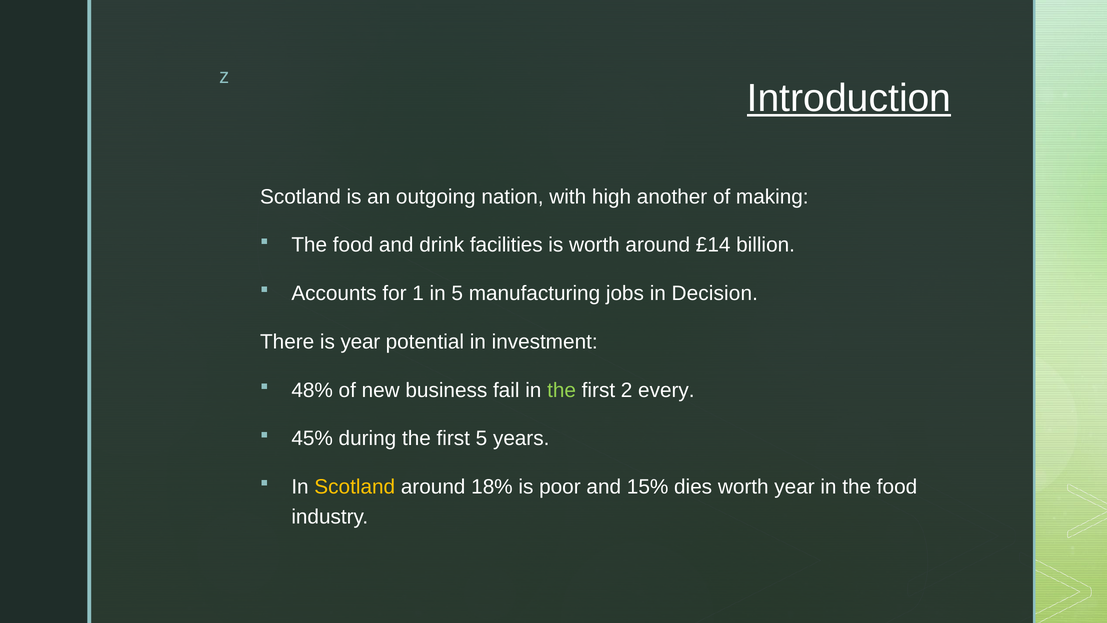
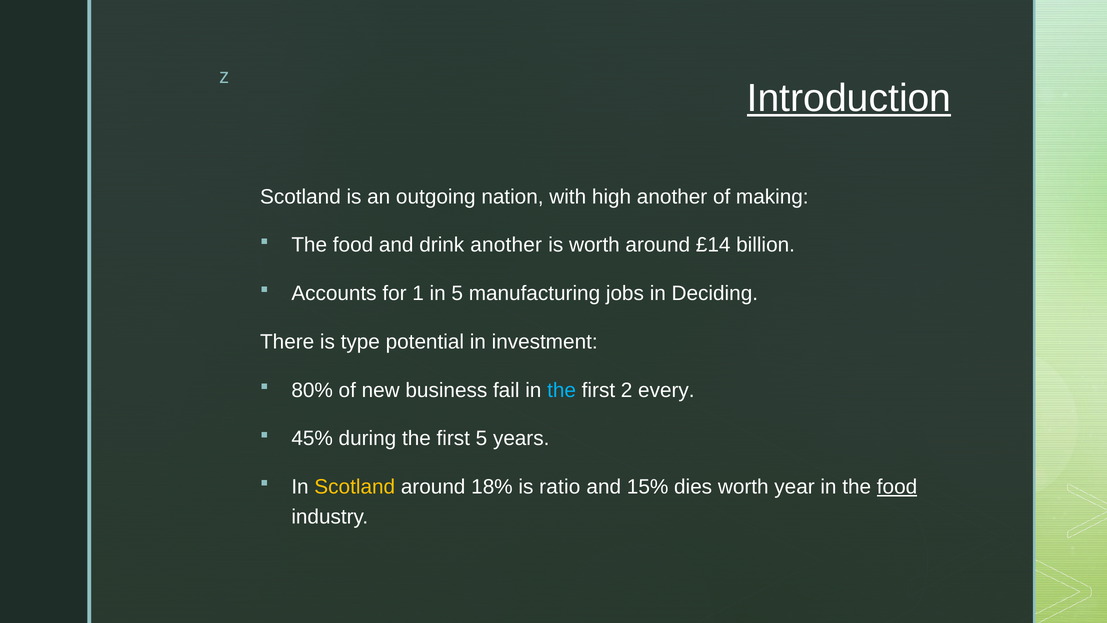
drink facilities: facilities -> another
Decision: Decision -> Deciding
is year: year -> type
48%: 48% -> 80%
the at (562, 390) colour: light green -> light blue
poor: poor -> ratio
food at (897, 487) underline: none -> present
